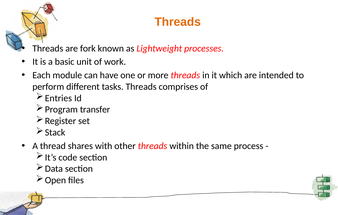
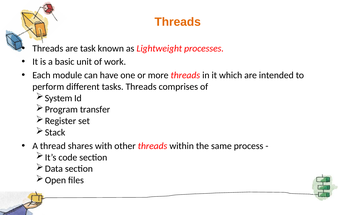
fork: fork -> task
Entries: Entries -> System
